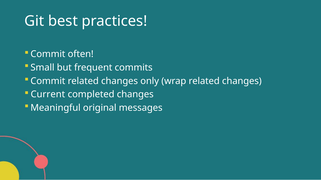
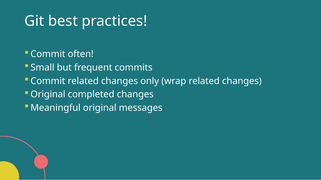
Current at (48, 95): Current -> Original
